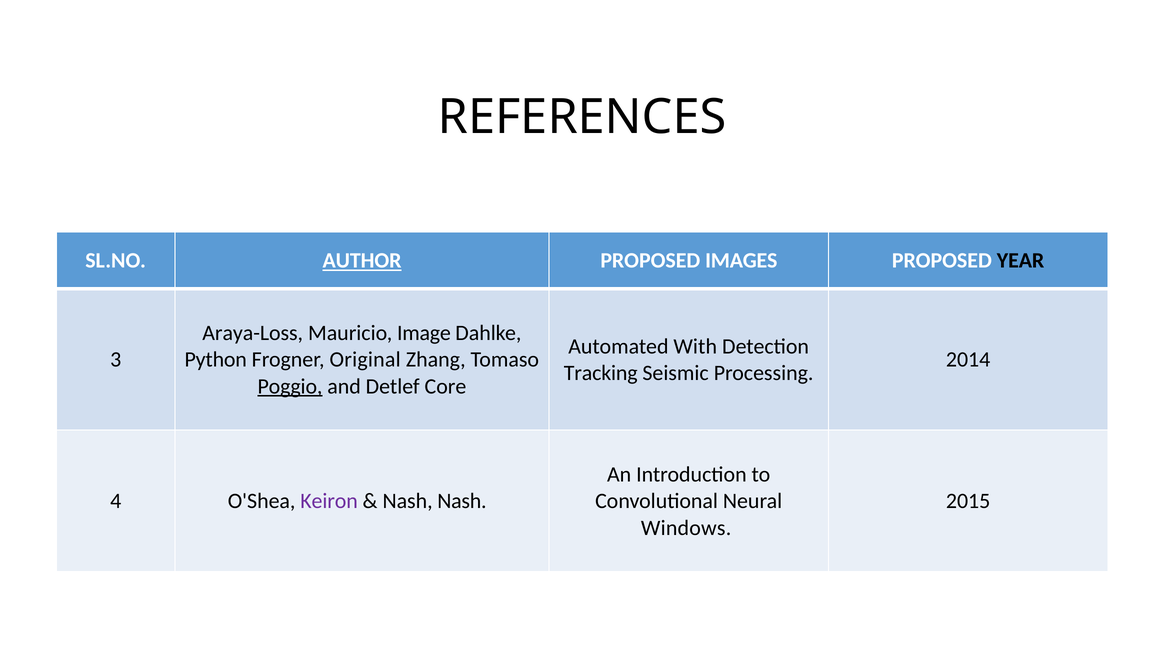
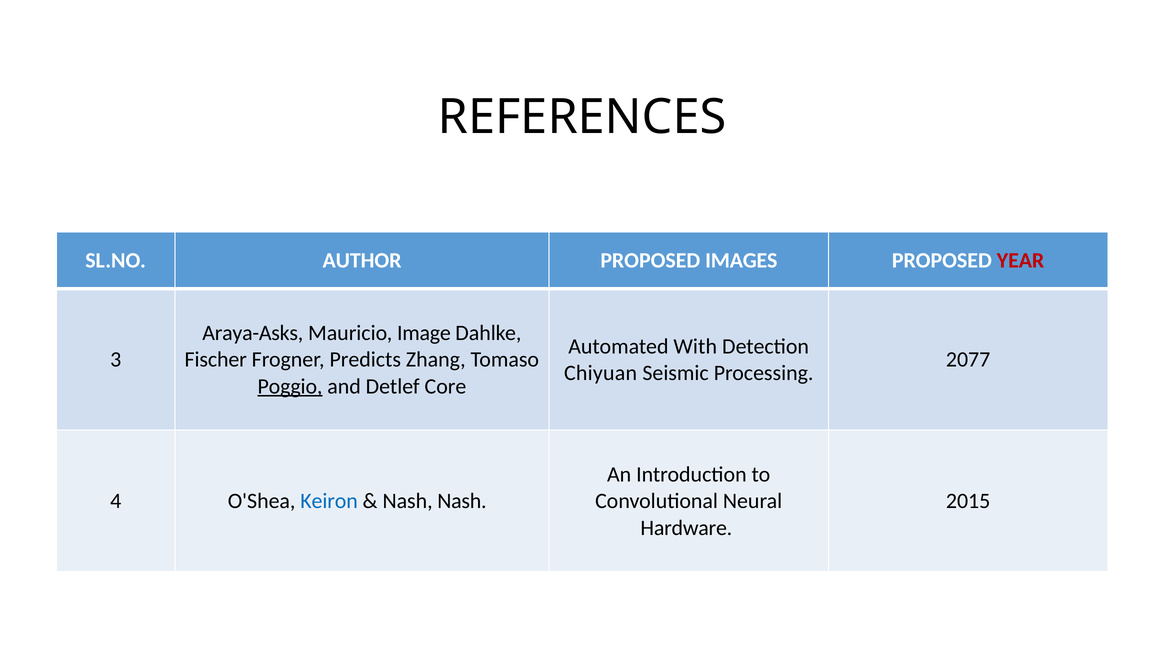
AUTHOR underline: present -> none
YEAR colour: black -> red
Araya-Loss: Araya-Loss -> Araya-Asks
Python: Python -> Fischer
Original: Original -> Predicts
2014: 2014 -> 2077
Tracking: Tracking -> Chiyuan
Keiron colour: purple -> blue
Windows: Windows -> Hardware
